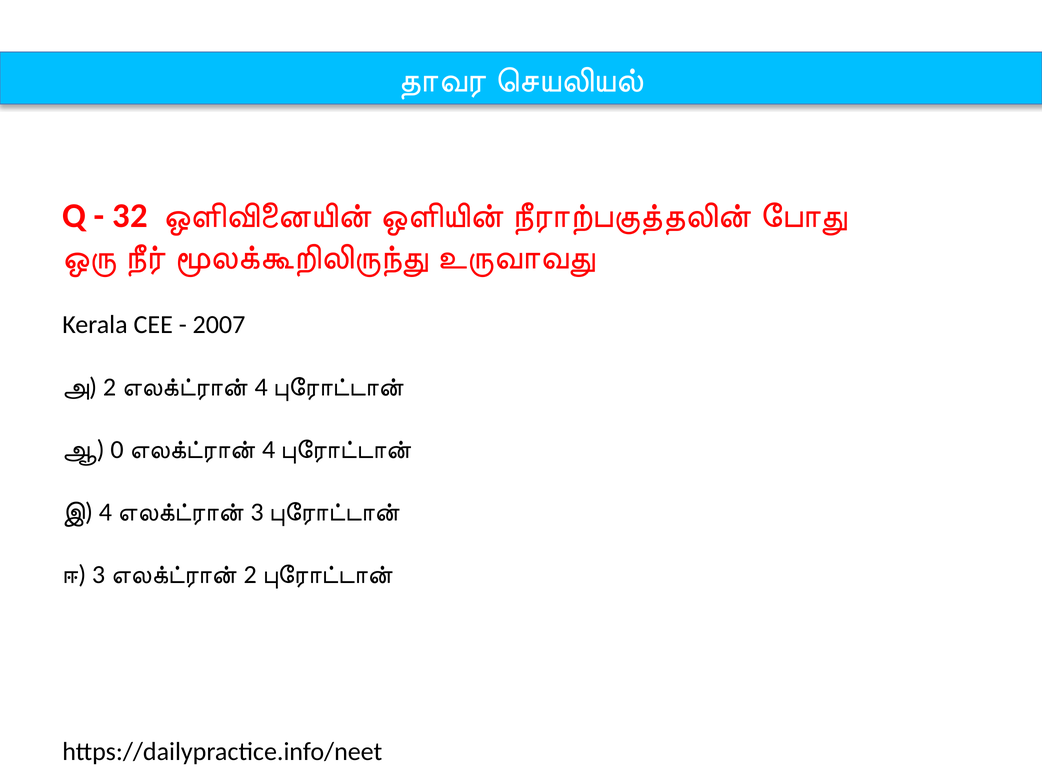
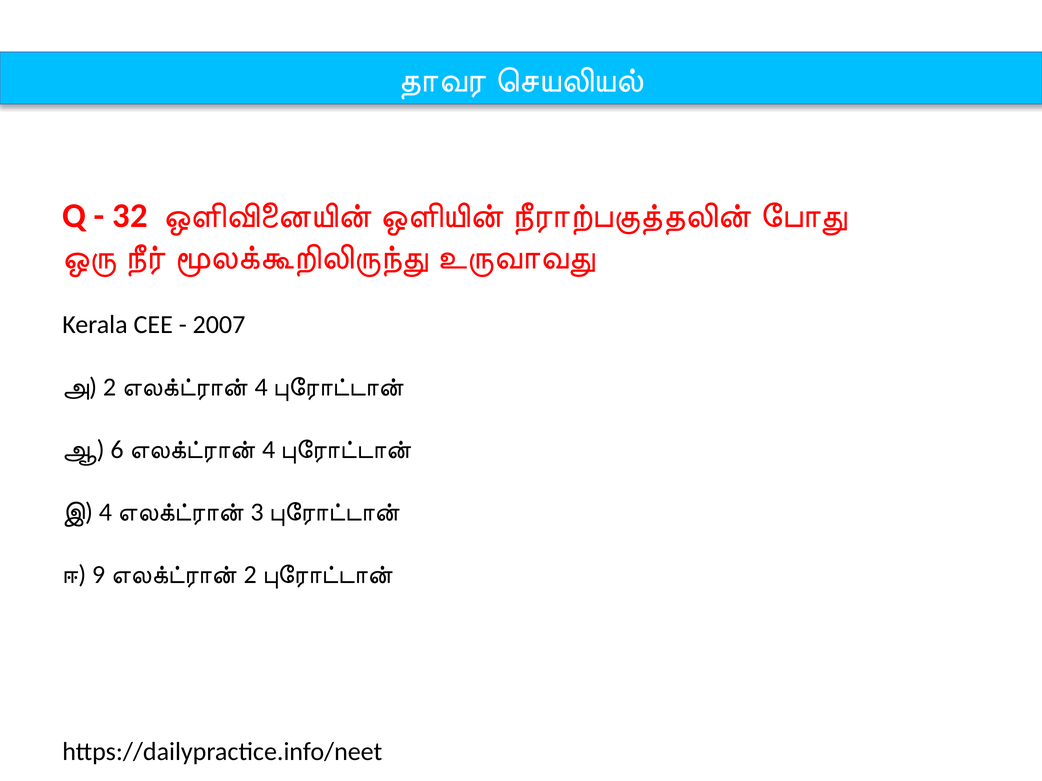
0: 0 -> 6
3 at (99, 575): 3 -> 9
